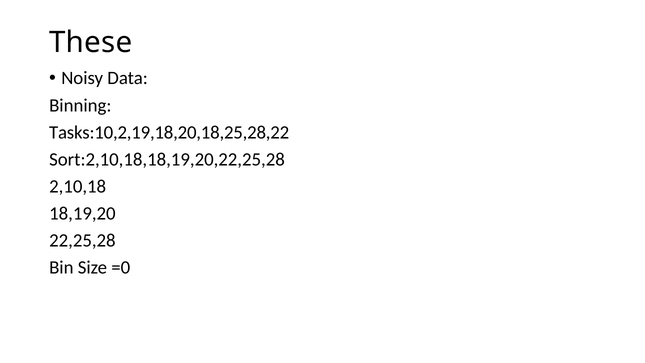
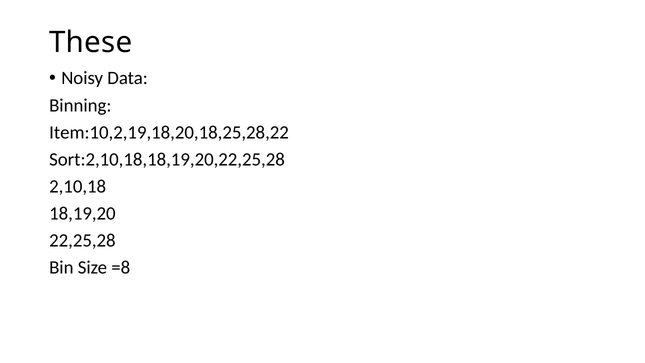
Tasks:10,2,19,18,20,18,25,28,22: Tasks:10,2,19,18,20,18,25,28,22 -> Item:10,2,19,18,20,18,25,28,22
=0: =0 -> =8
